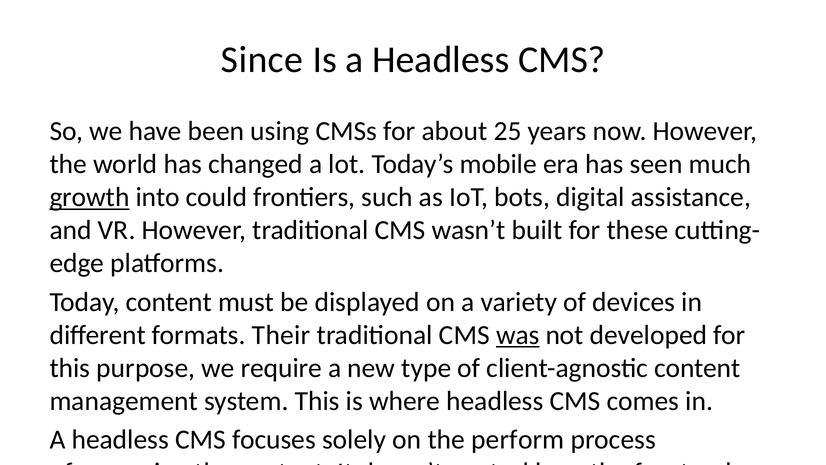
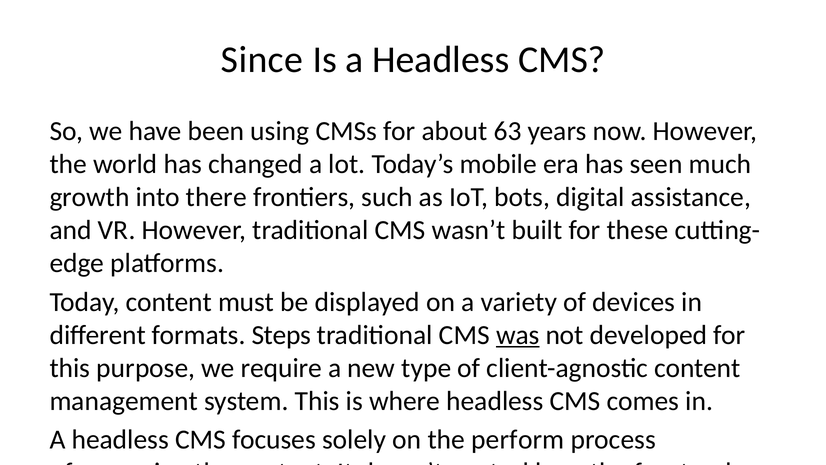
25: 25 -> 63
growth underline: present -> none
into could: could -> there
Their: Their -> Steps
